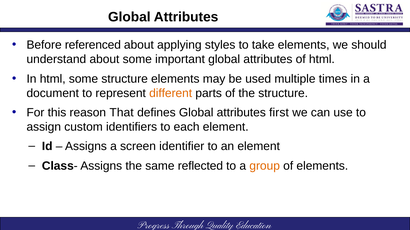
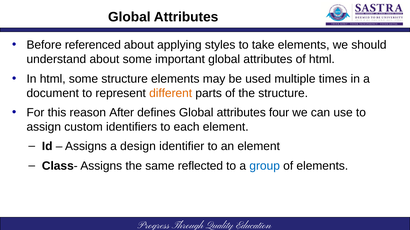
That: That -> After
first: first -> four
screen: screen -> design
group colour: orange -> blue
